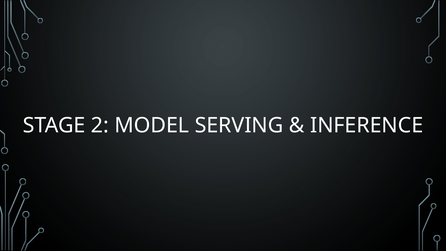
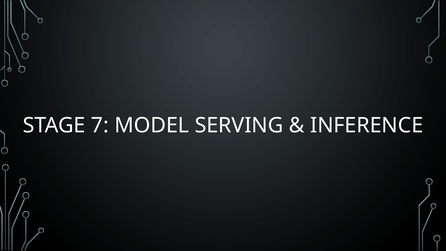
2: 2 -> 7
